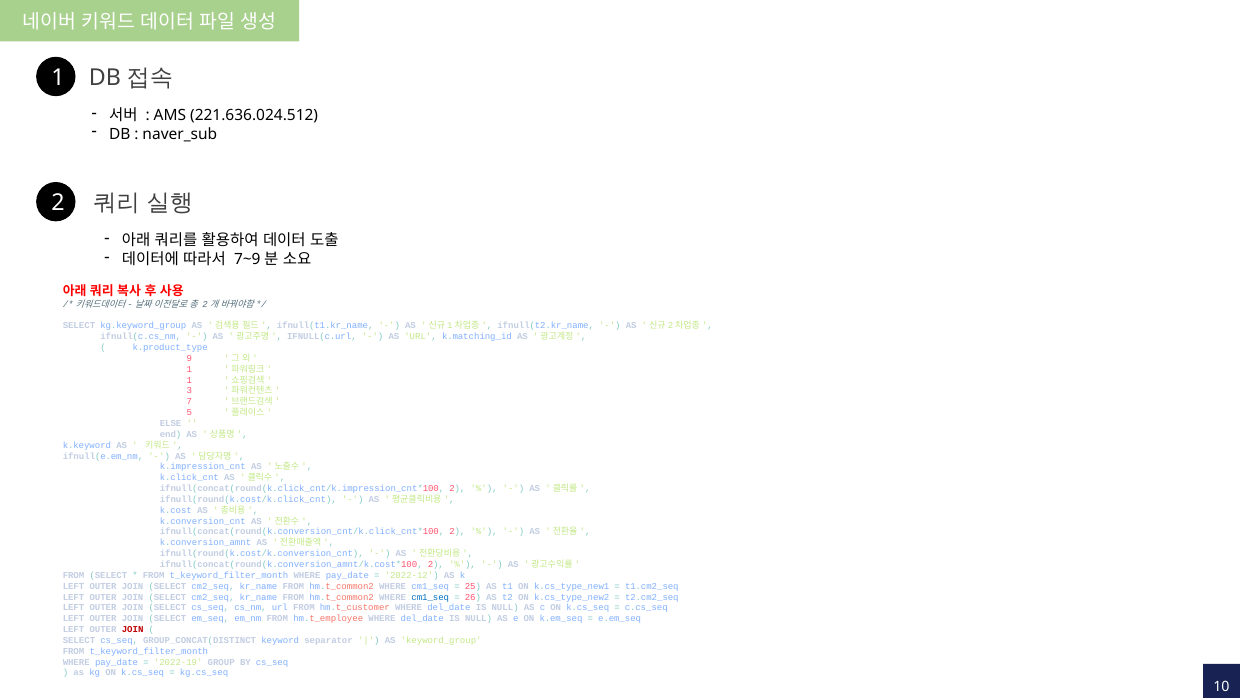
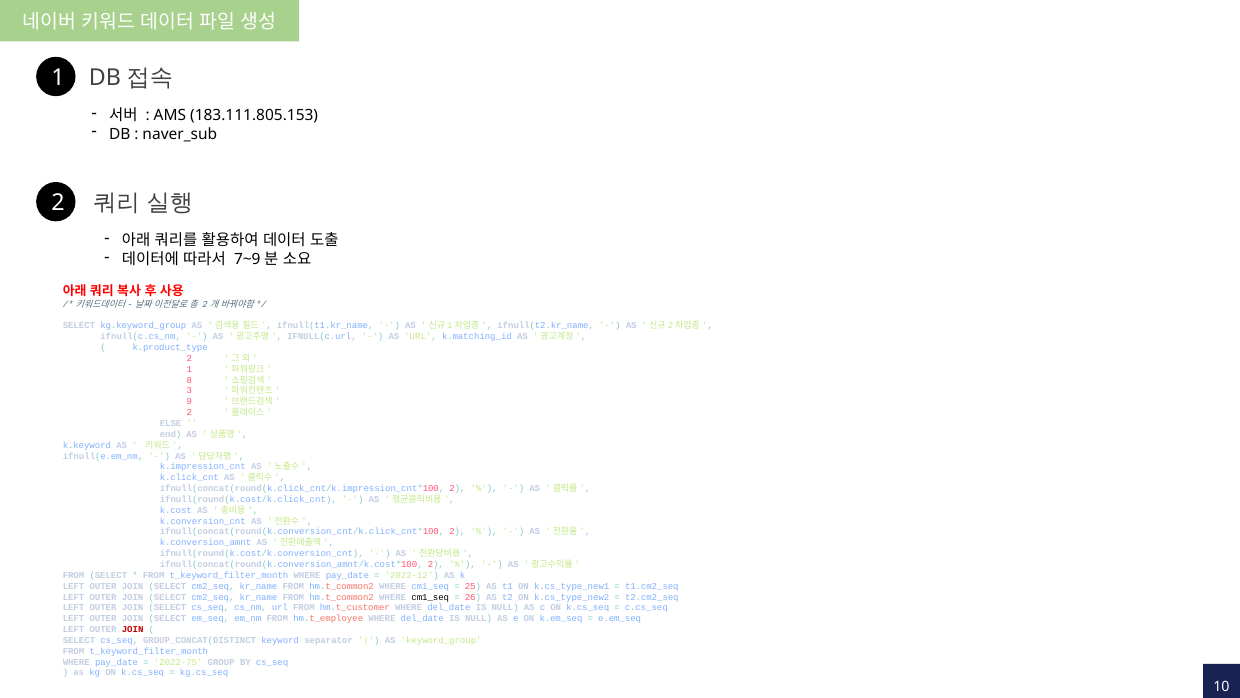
221.636.024.512: 221.636.024.512 -> 183.111.805.153
9 at (189, 358): 9 -> 2
1 at (189, 380): 1 -> 8
7: 7 -> 9
5 at (189, 412): 5 -> 2
cm1_seq at (430, 597) colour: blue -> black
2022-19: 2022-19 -> 2022-75
